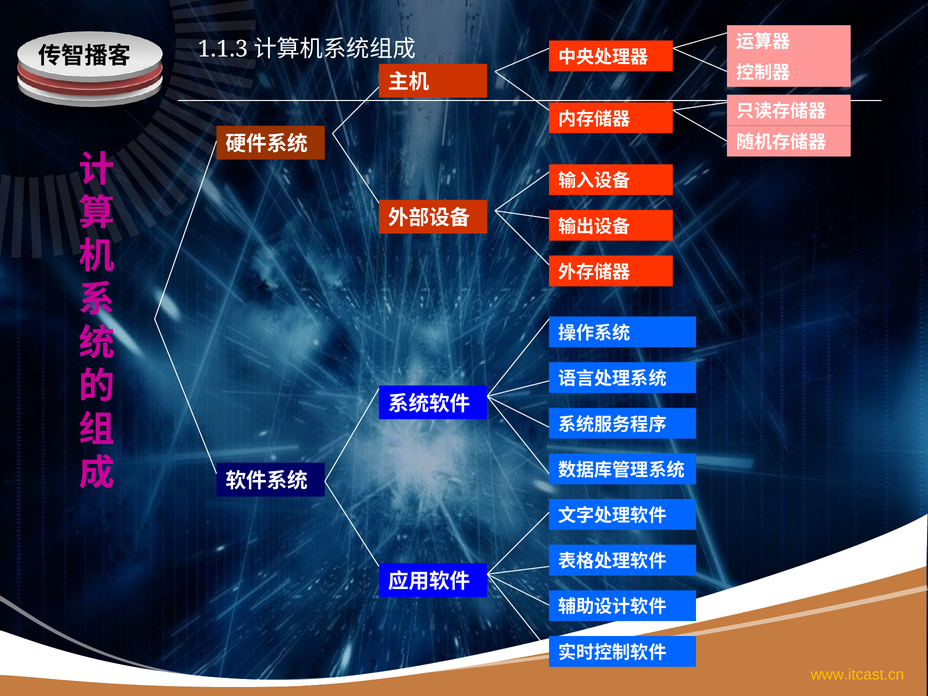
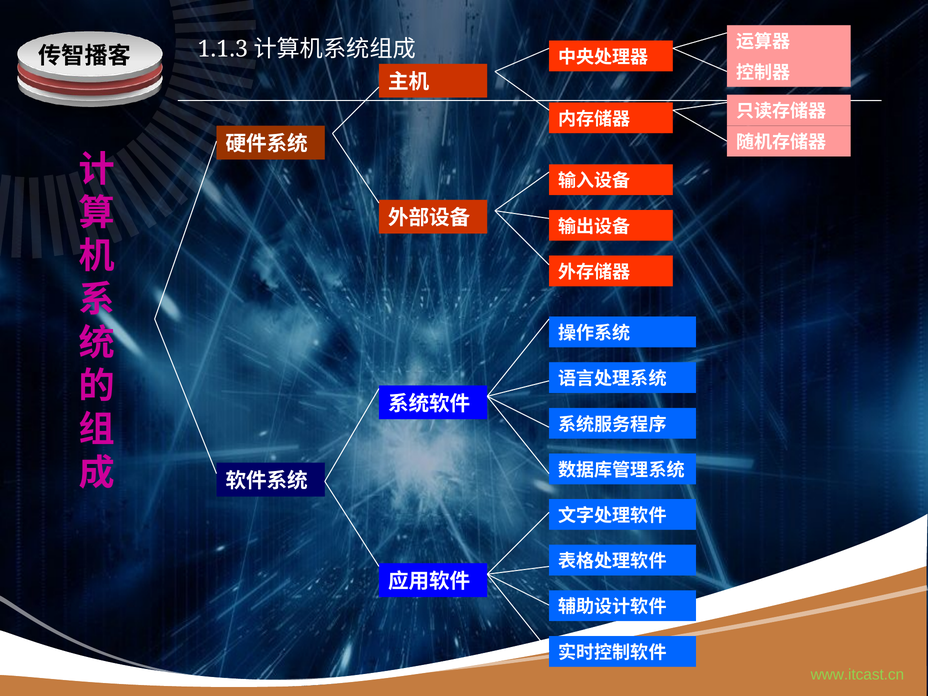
www.itcast.cn colour: yellow -> light green
